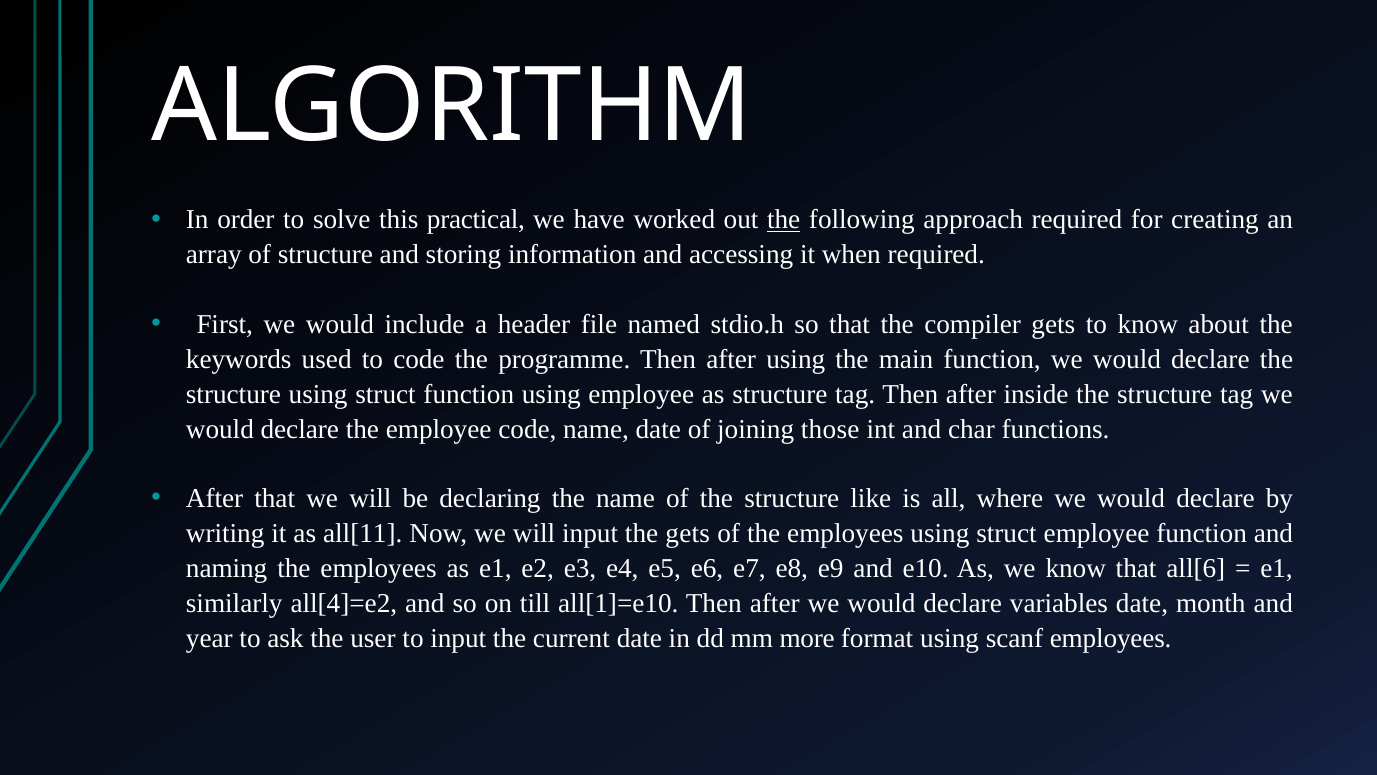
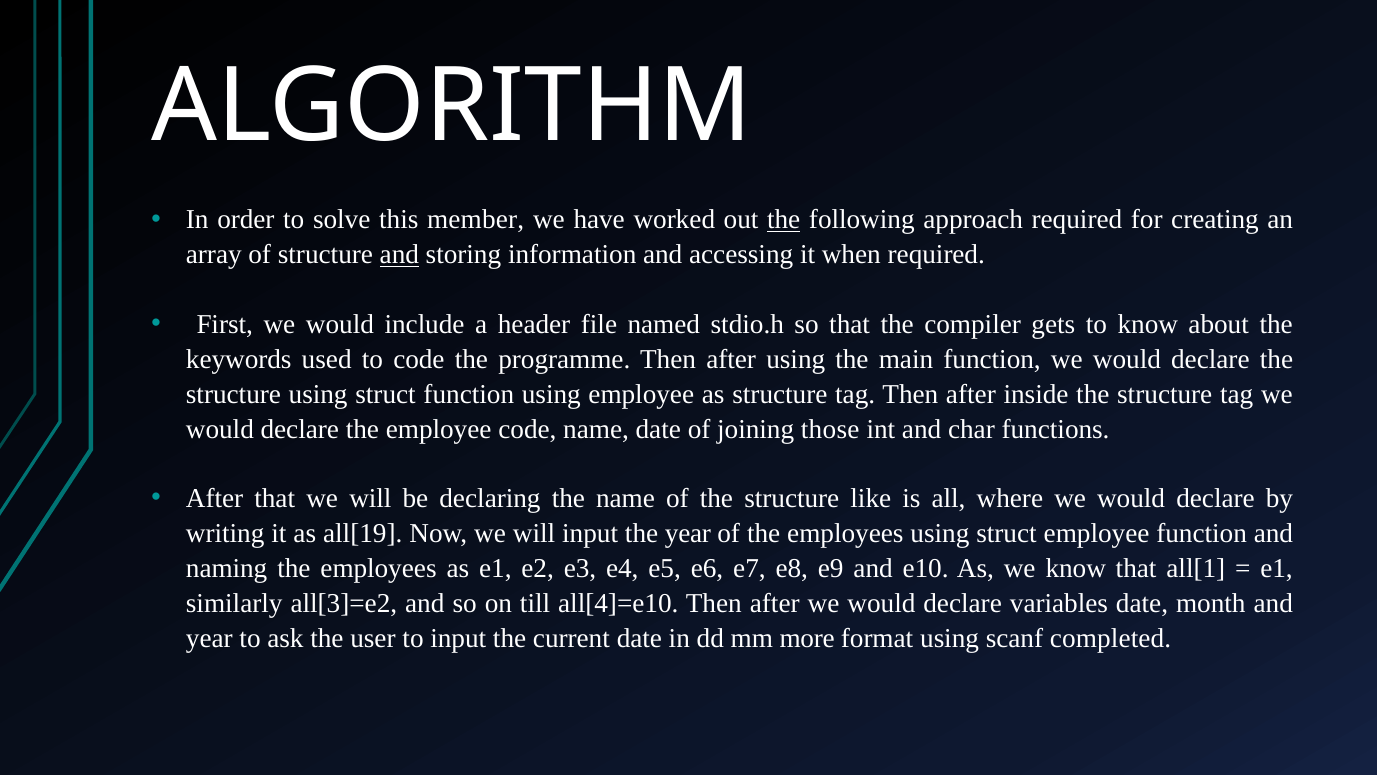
practical: practical -> member
and at (399, 255) underline: none -> present
all[11: all[11 -> all[19
the gets: gets -> year
all[6: all[6 -> all[1
all[4]=e2: all[4]=e2 -> all[3]=e2
all[1]=e10: all[1]=e10 -> all[4]=e10
scanf employees: employees -> completed
